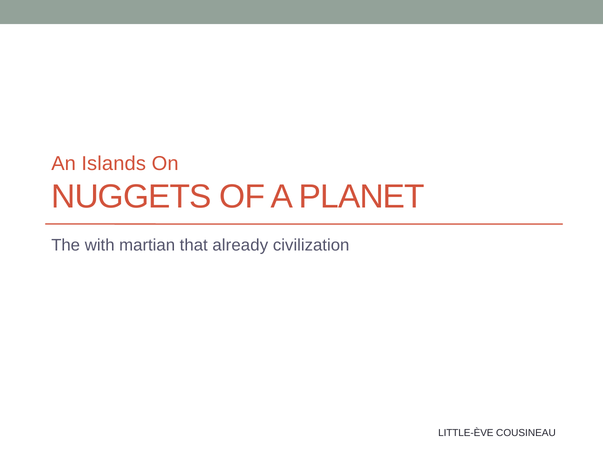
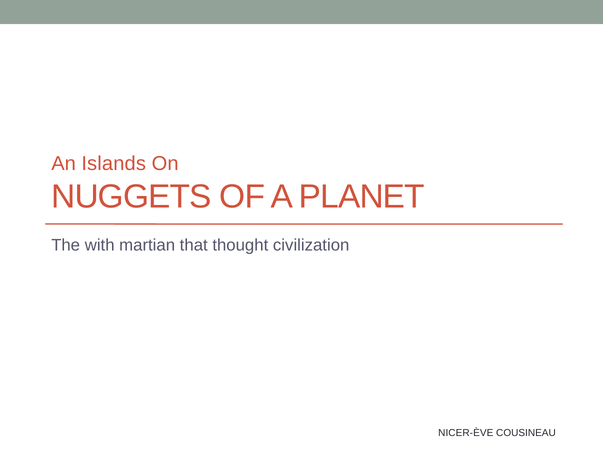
already: already -> thought
LITTLE-ÈVE: LITTLE-ÈVE -> NICER-ÈVE
